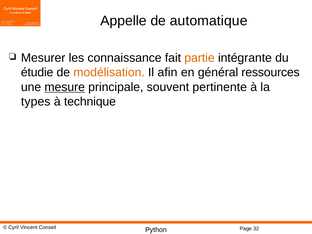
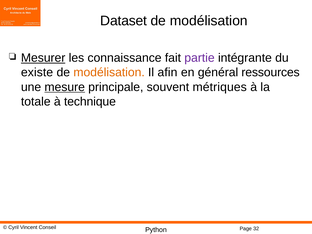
Appelle: Appelle -> Dataset
automatique at (209, 21): automatique -> modélisation
Mesurer underline: none -> present
partie colour: orange -> purple
étudie: étudie -> existe
pertinente: pertinente -> métriques
types: types -> totale
